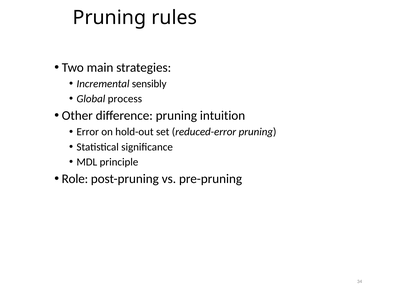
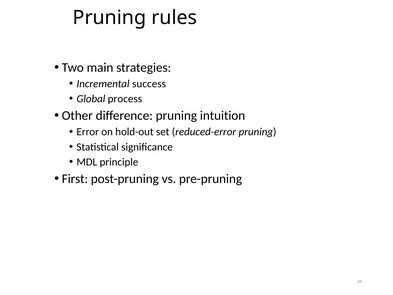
sensibly: sensibly -> success
Role: Role -> First
